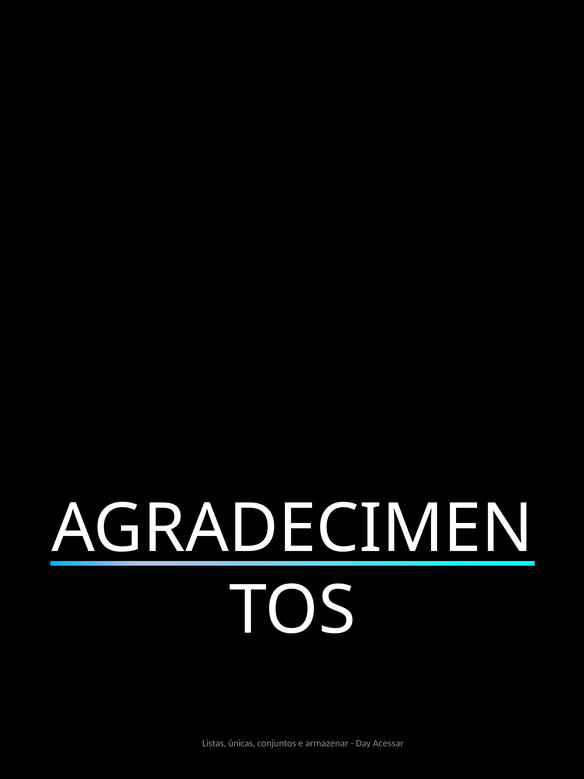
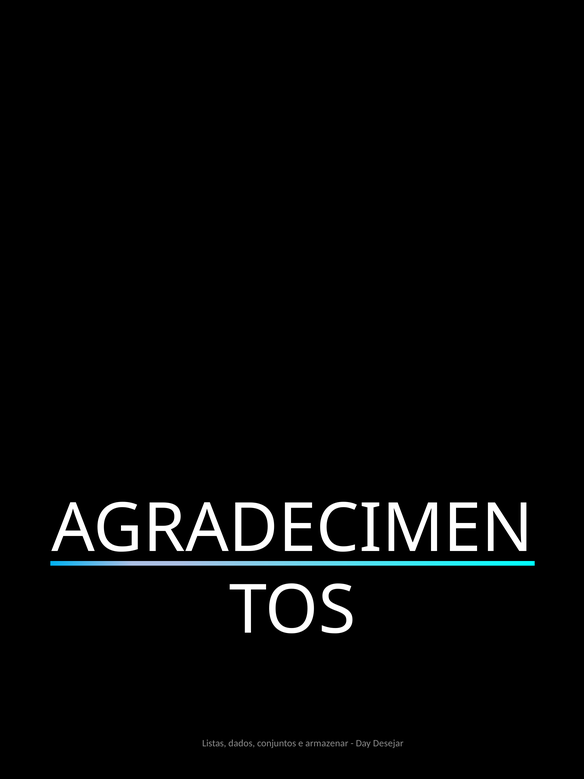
únicas: únicas -> dados
Acessar: Acessar -> Desejar
